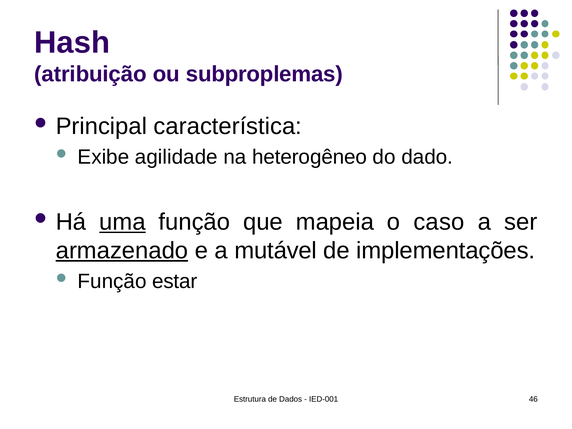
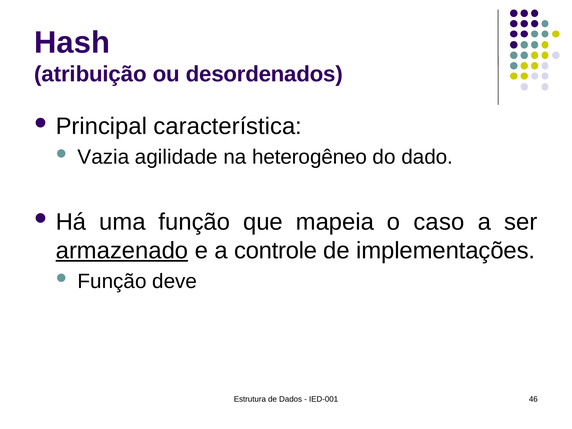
subproplemas: subproplemas -> desordenados
Exibe: Exibe -> Vazia
uma underline: present -> none
mutável: mutável -> controle
estar: estar -> deve
